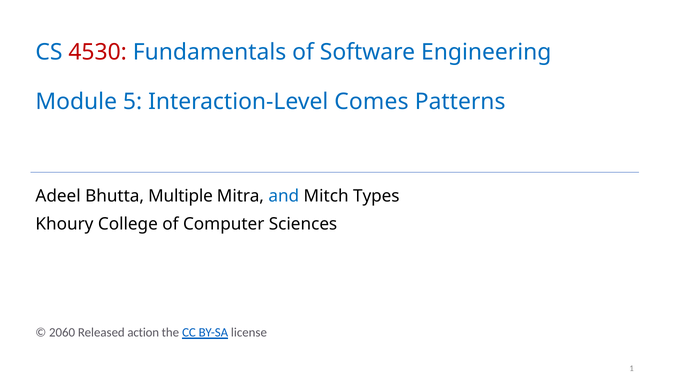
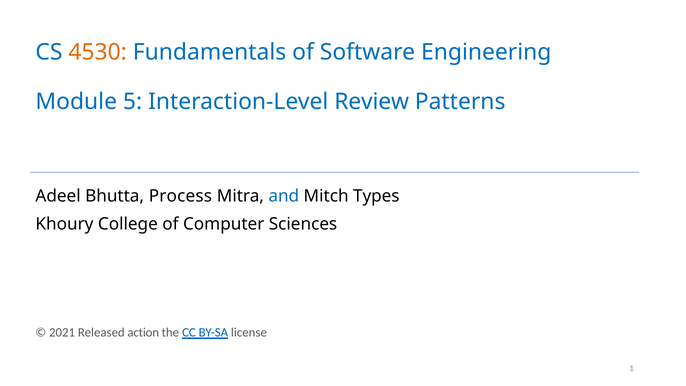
4530 colour: red -> orange
Comes: Comes -> Review
Multiple: Multiple -> Process
2060: 2060 -> 2021
